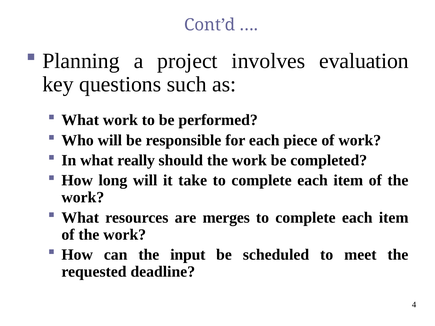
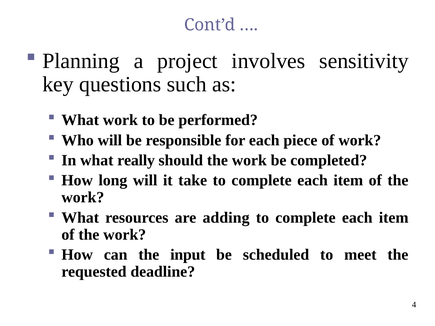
evaluation: evaluation -> sensitivity
merges: merges -> adding
